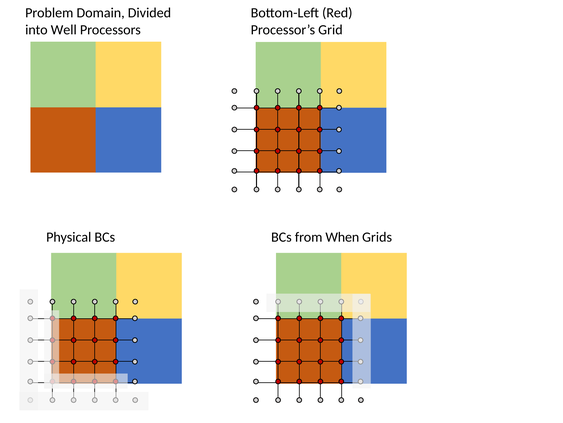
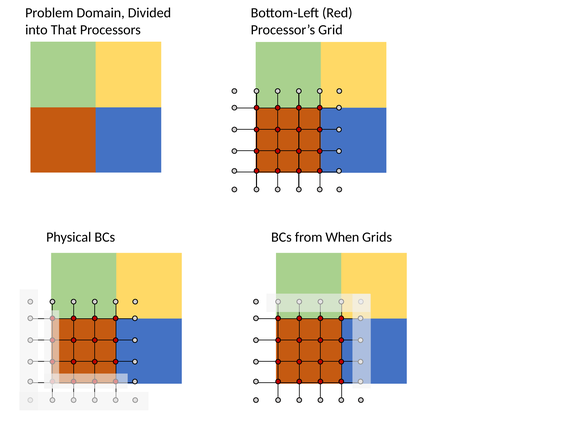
Well: Well -> That
